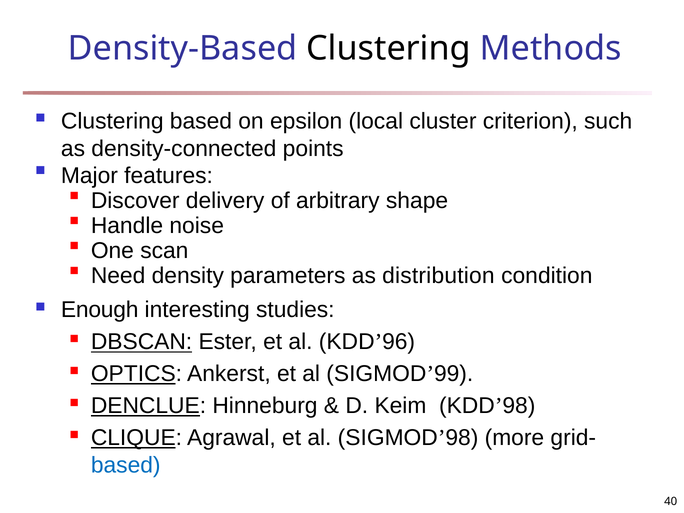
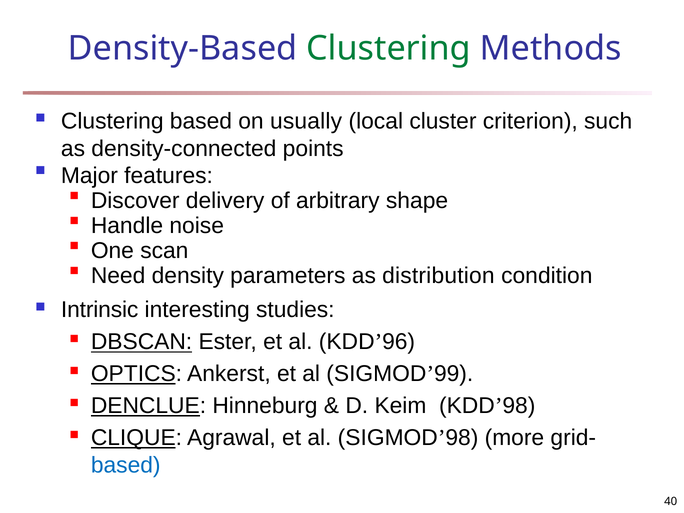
Clustering at (389, 48) colour: black -> green
epsilon: epsilon -> usually
Enough: Enough -> Intrinsic
